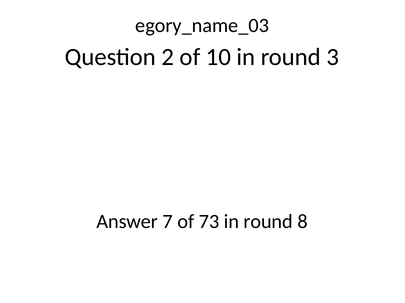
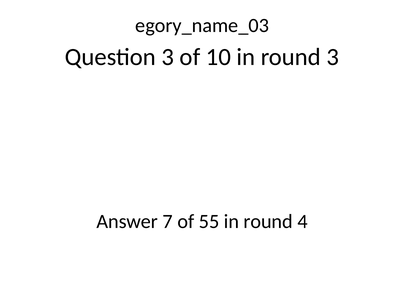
Question 2: 2 -> 3
73: 73 -> 55
8: 8 -> 4
